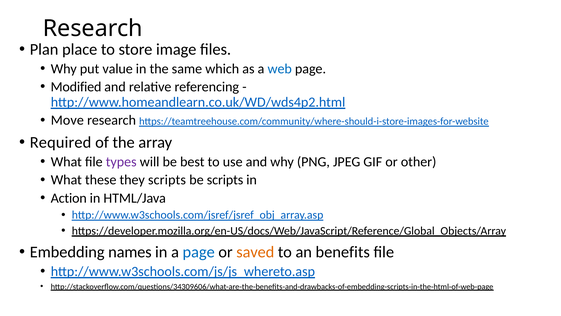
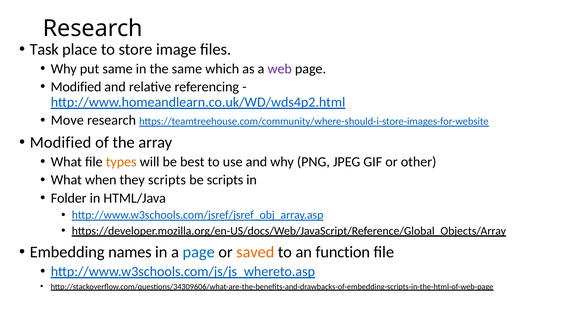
Plan: Plan -> Task
put value: value -> same
web colour: blue -> purple
Required at (61, 142): Required -> Modified
types colour: purple -> orange
these: these -> when
Action: Action -> Folder
benefits: benefits -> function
